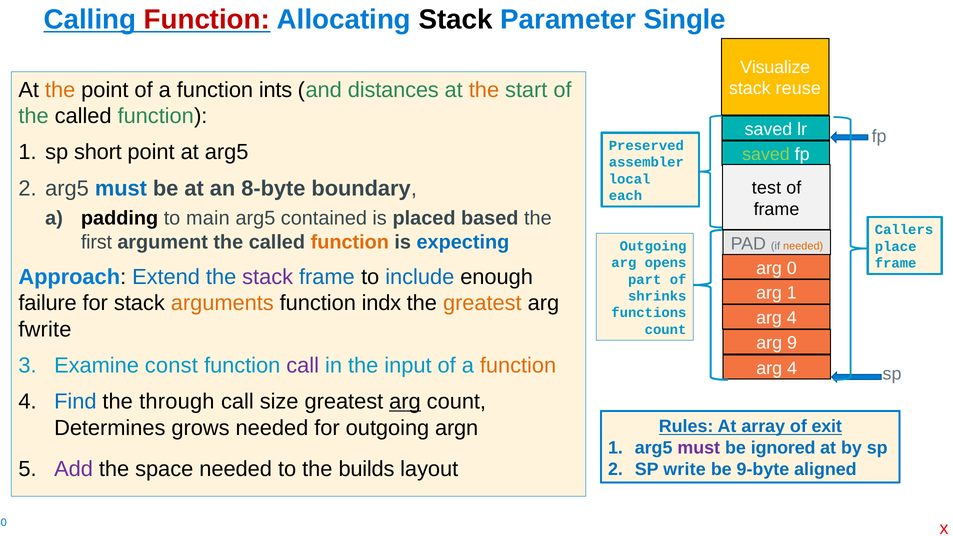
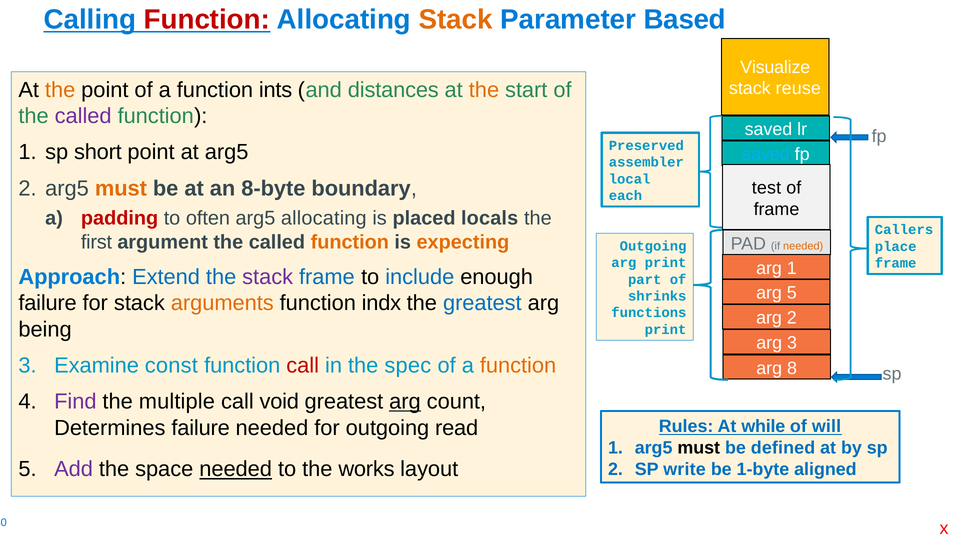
Stack at (456, 20) colour: black -> orange
Single: Single -> Based
called at (83, 116) colour: black -> purple
saved at (766, 154) colour: light green -> light blue
must at (121, 188) colour: blue -> orange
padding colour: black -> red
main: main -> often
arg5 contained: contained -> allocating
based: based -> locals
expecting colour: blue -> orange
arg opens: opens -> print
arg 0: 0 -> 1
arg 1: 1 -> 5
greatest at (482, 303) colour: orange -> blue
4 at (792, 318): 4 -> 2
fwrite: fwrite -> being
count at (666, 330): count -> print
arg 9: 9 -> 3
call at (303, 366) colour: purple -> red
input: input -> spec
4 at (792, 368): 4 -> 8
Find colour: blue -> purple
through: through -> multiple
size: size -> void
Determines grows: grows -> failure
argn: argn -> read
array: array -> while
exit: exit -> will
must at (699, 448) colour: purple -> black
ignored: ignored -> defined
needed at (236, 469) underline: none -> present
builds: builds -> works
9-byte: 9-byte -> 1-byte
